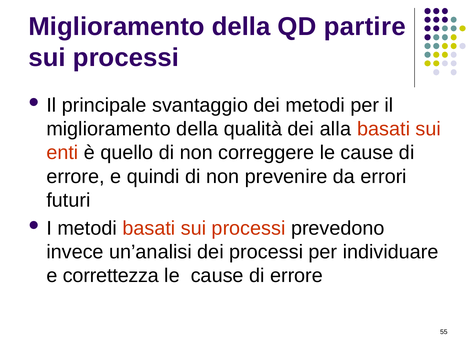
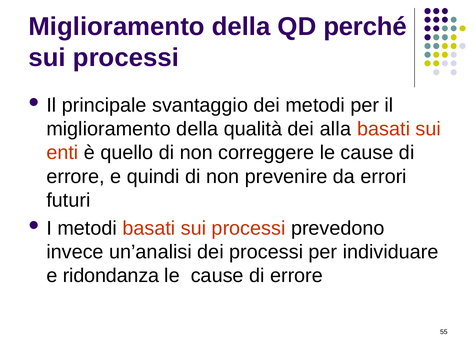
partire: partire -> perché
correttezza: correttezza -> ridondanza
